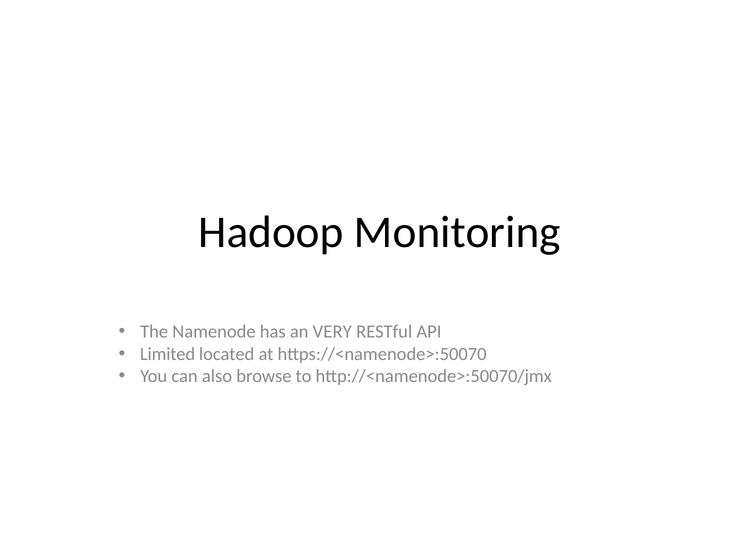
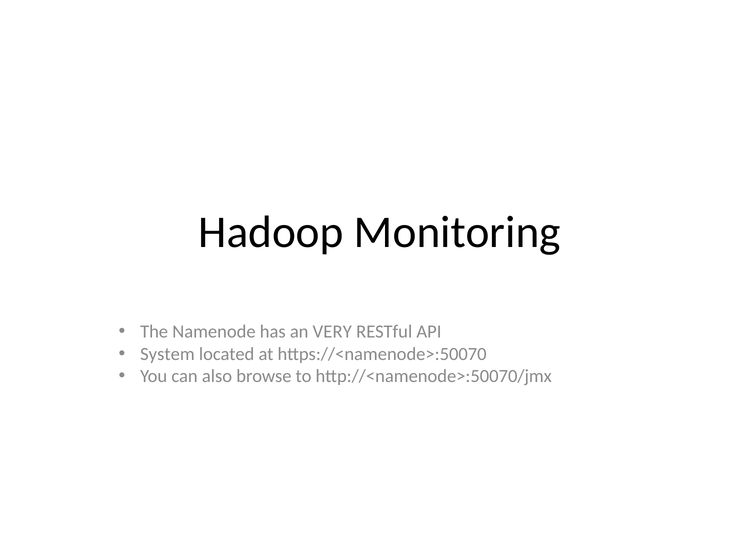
Limited: Limited -> System
